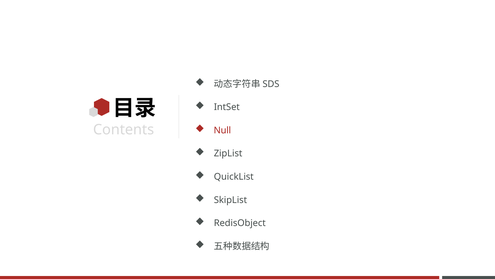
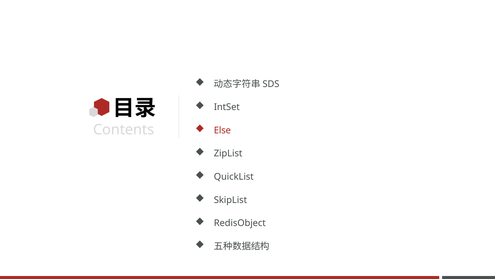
Null: Null -> Else
